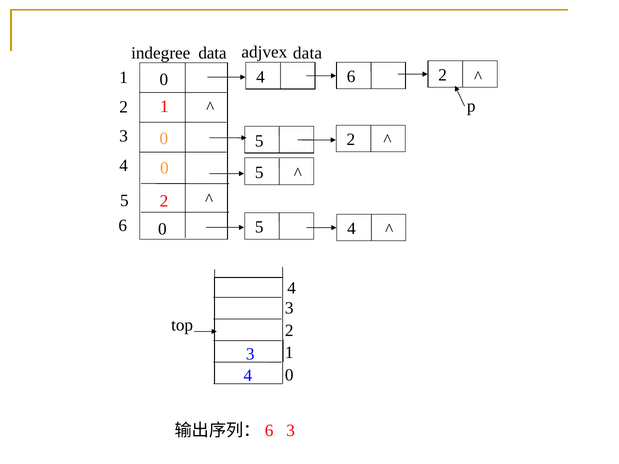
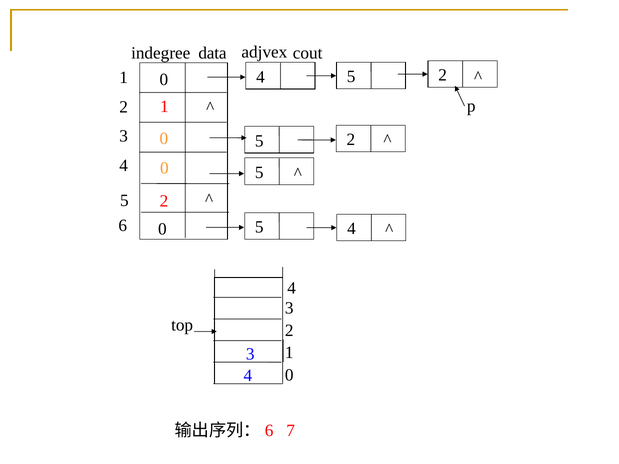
adjvex data: data -> cout
6 at (351, 77): 6 -> 5
3 at (291, 431): 3 -> 7
